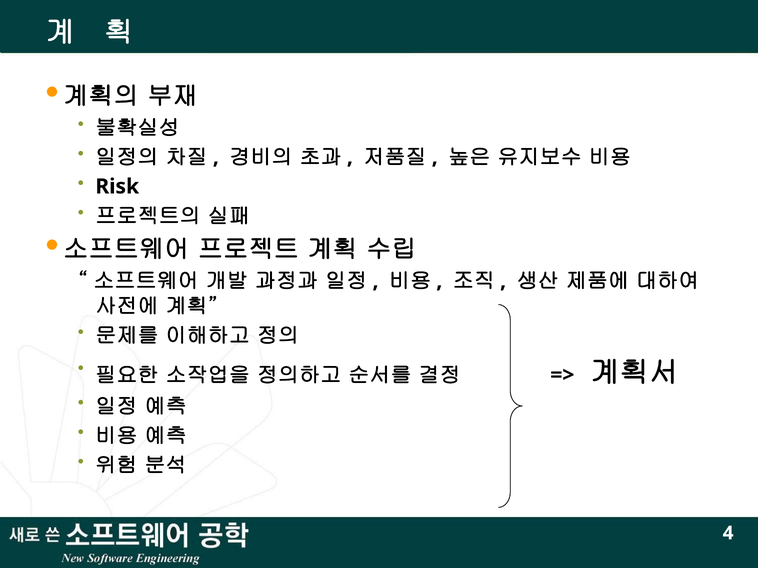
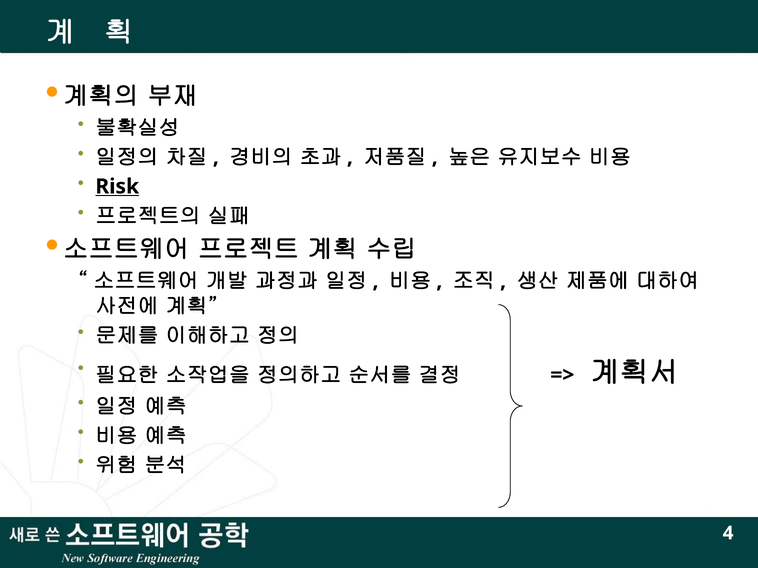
Risk underline: none -> present
